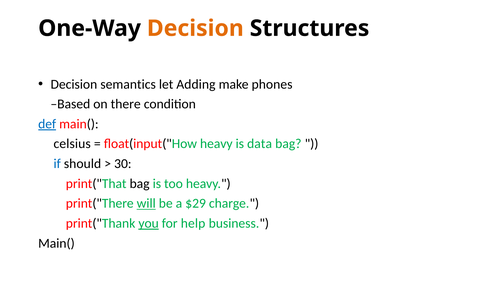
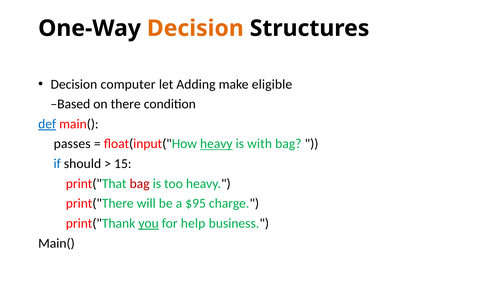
semantics: semantics -> computer
phones: phones -> eligible
celsius: celsius -> passes
heavy at (216, 144) underline: none -> present
data: data -> with
30: 30 -> 15
bag at (140, 183) colour: black -> red
will underline: present -> none
$29: $29 -> $95
